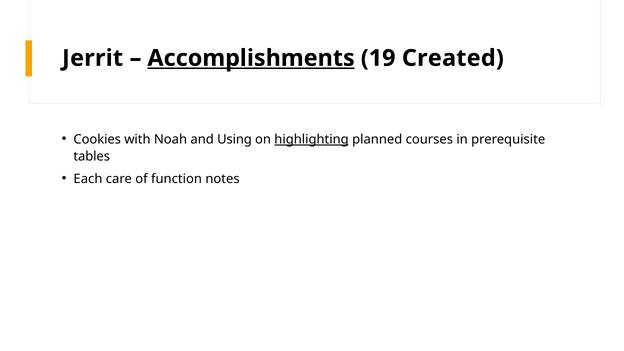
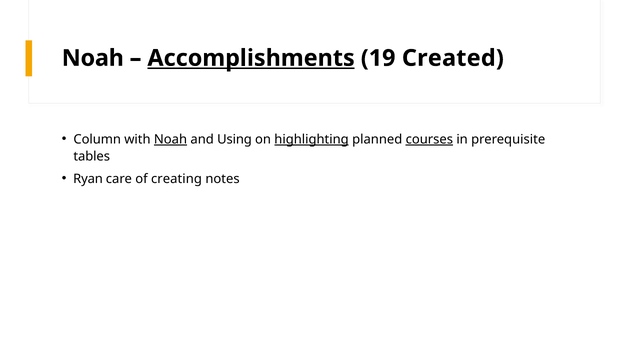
Jerrit at (93, 58): Jerrit -> Noah
Cookies: Cookies -> Column
Noah at (171, 139) underline: none -> present
courses underline: none -> present
Each: Each -> Ryan
function: function -> creating
